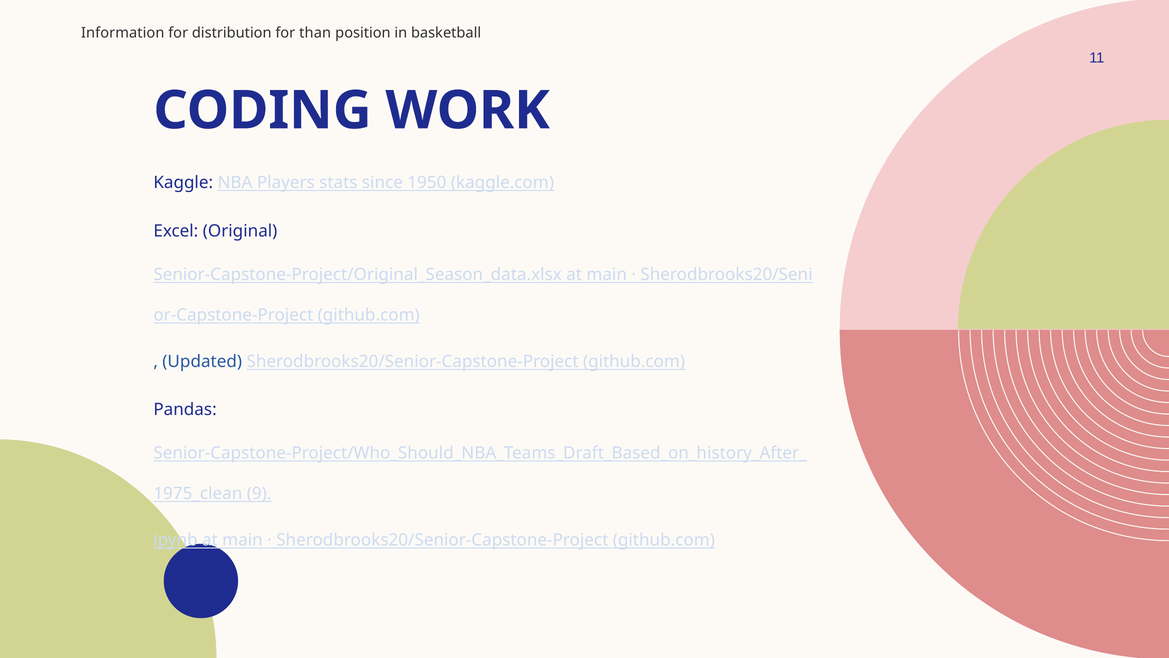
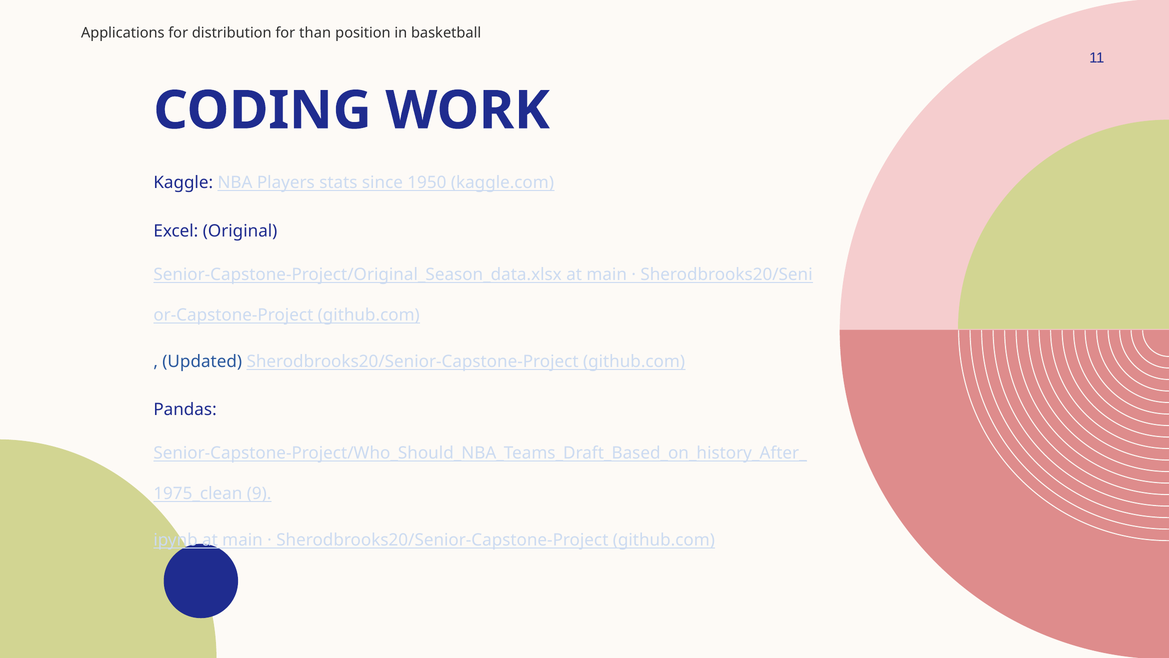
Information: Information -> Applications
